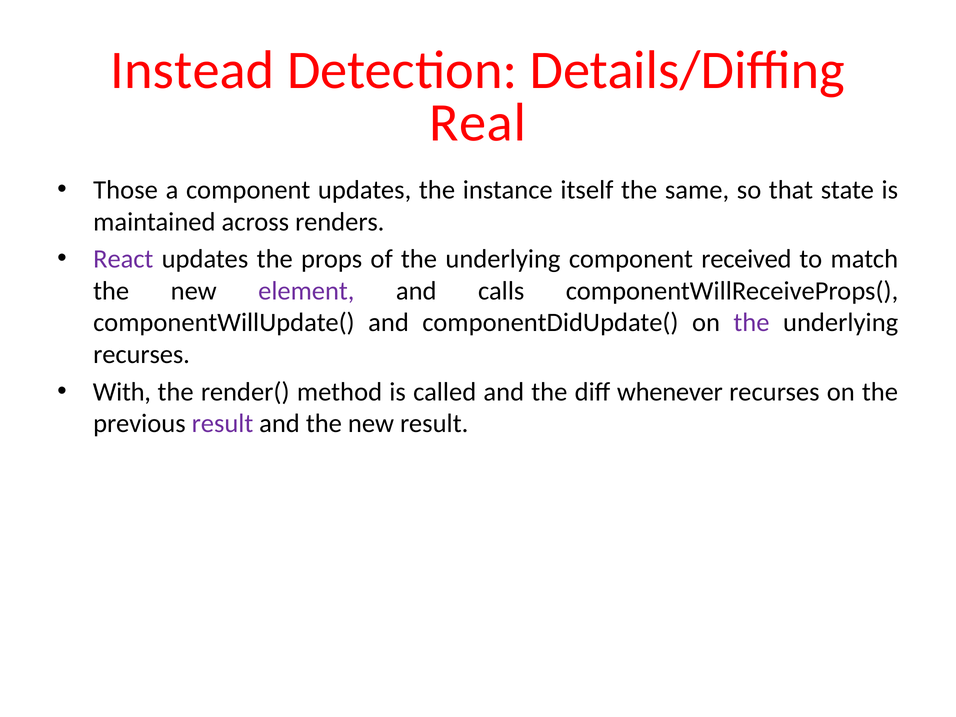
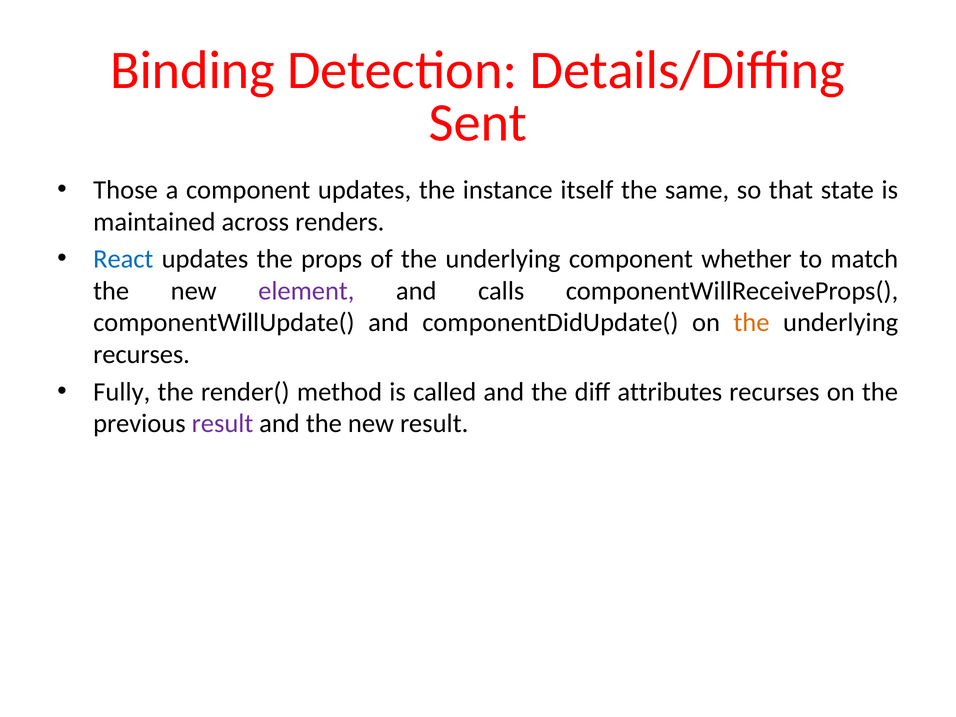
Instead: Instead -> Binding
Real: Real -> Sent
React colour: purple -> blue
received: received -> whether
the at (751, 323) colour: purple -> orange
With: With -> Fully
whenever: whenever -> attributes
